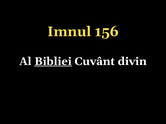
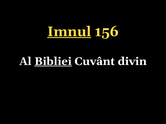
Imnul underline: none -> present
